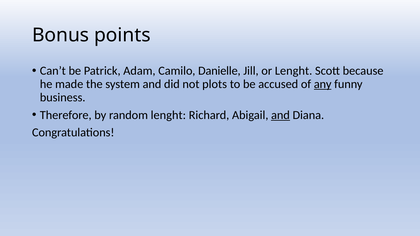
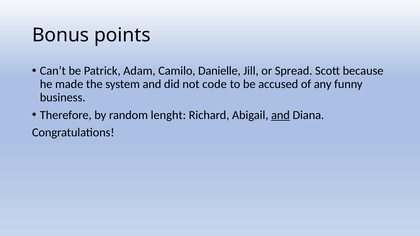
or Lenght: Lenght -> Spread
plots: plots -> code
any underline: present -> none
